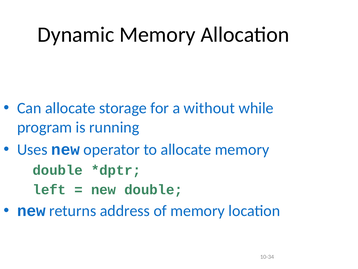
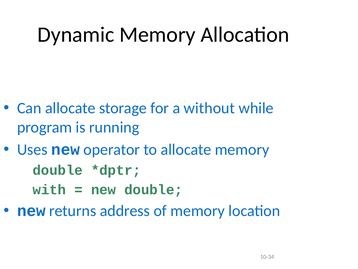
left: left -> with
